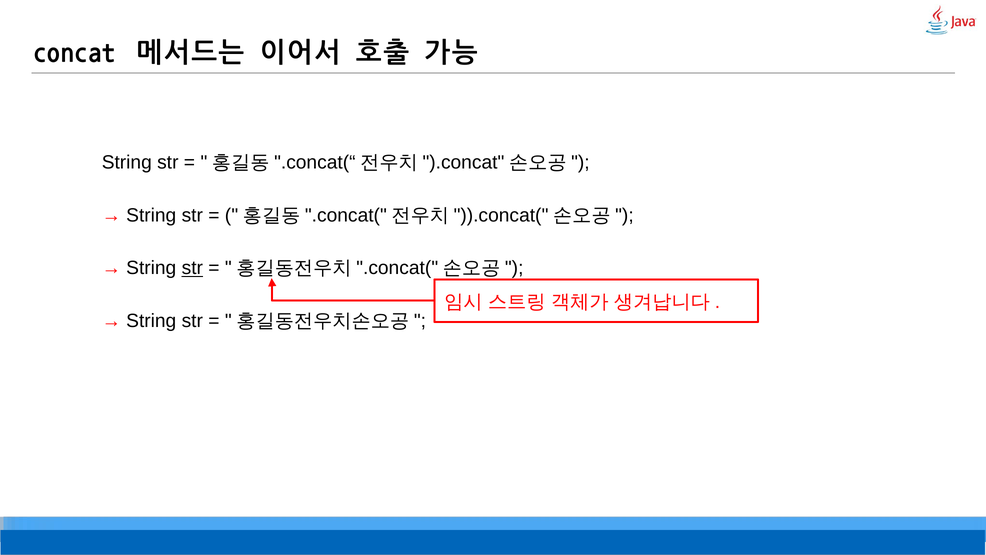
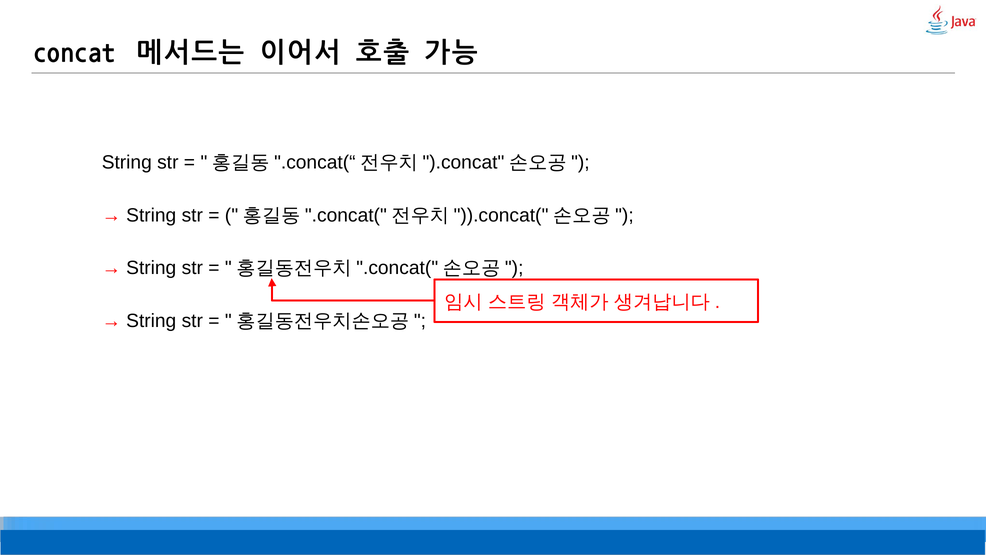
str at (192, 268) underline: present -> none
